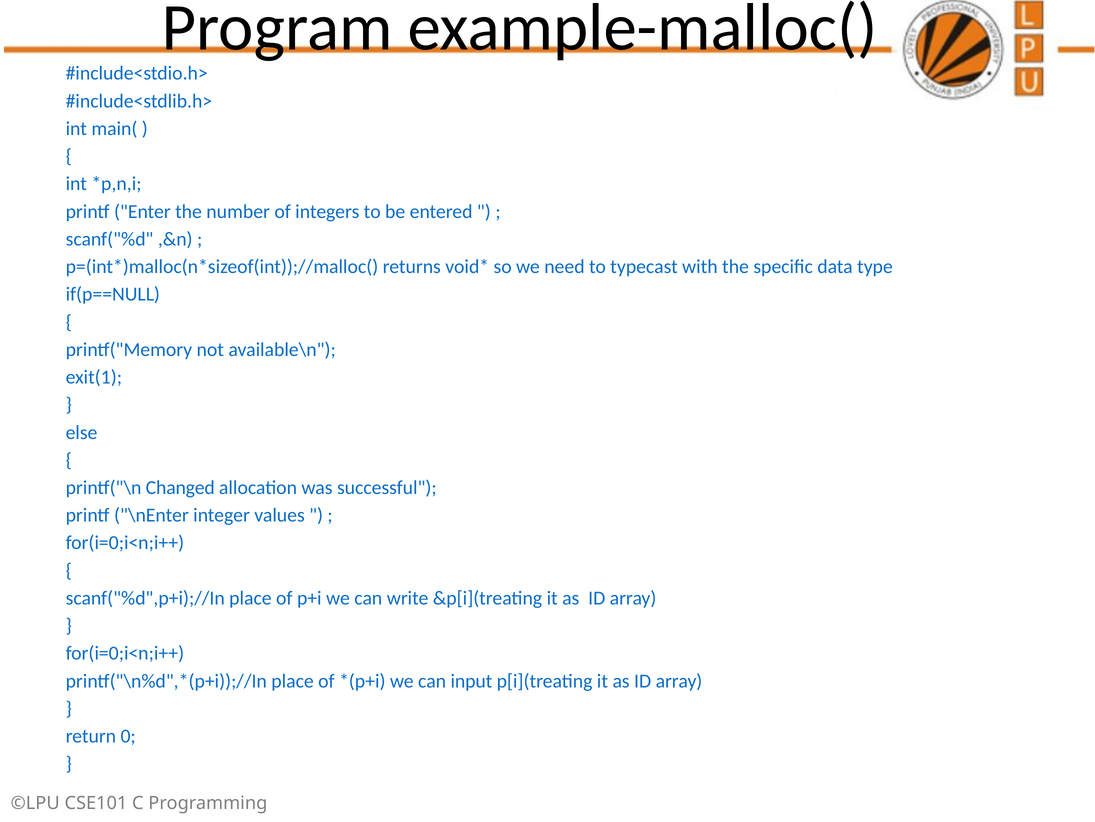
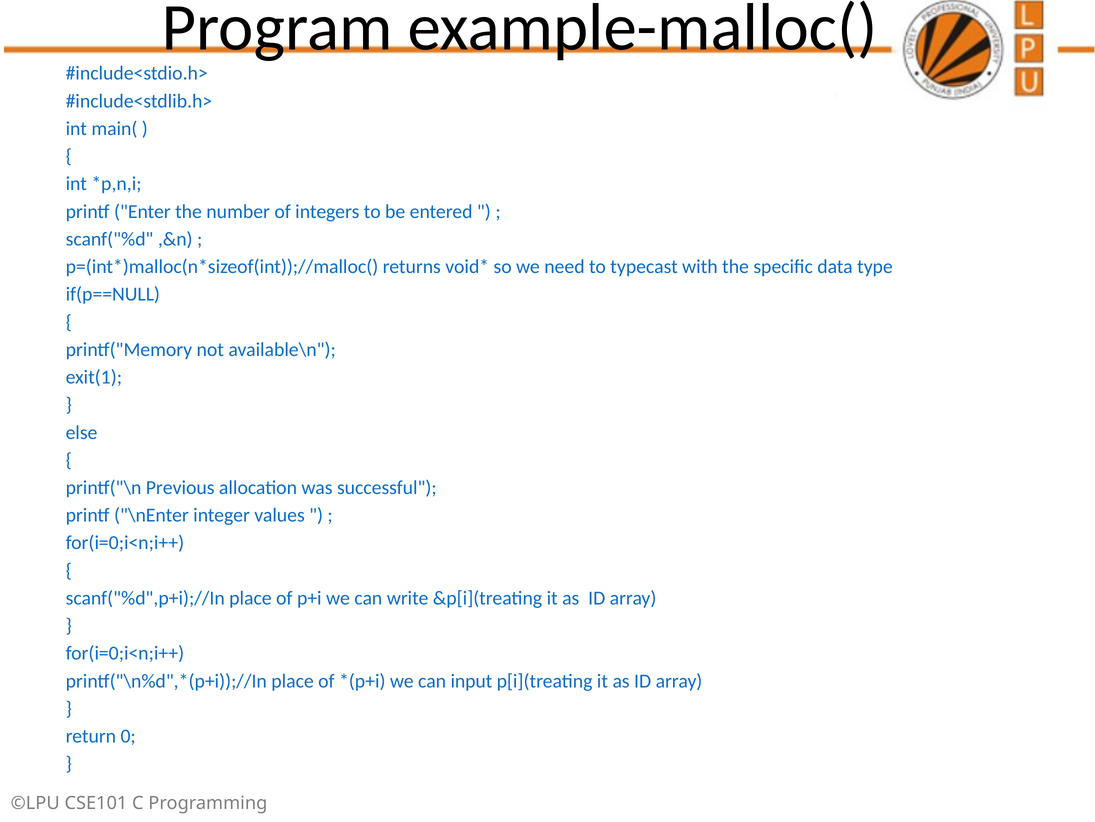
Changed: Changed -> Previous
